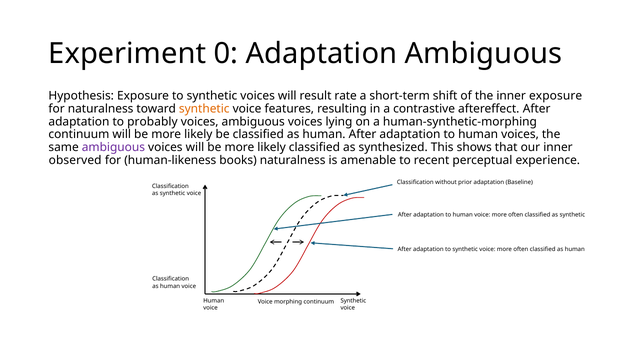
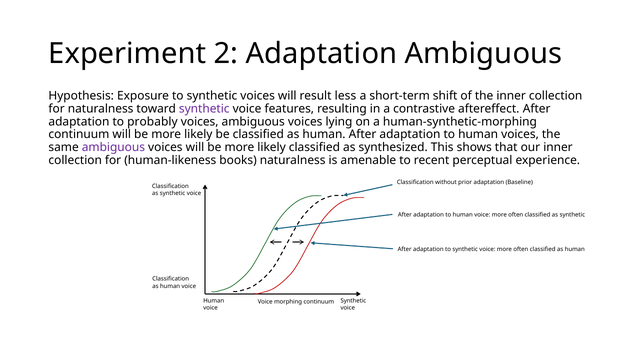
0: 0 -> 2
rate: rate -> less
the inner exposure: exposure -> collection
synthetic at (204, 109) colour: orange -> purple
observed at (75, 160): observed -> collection
